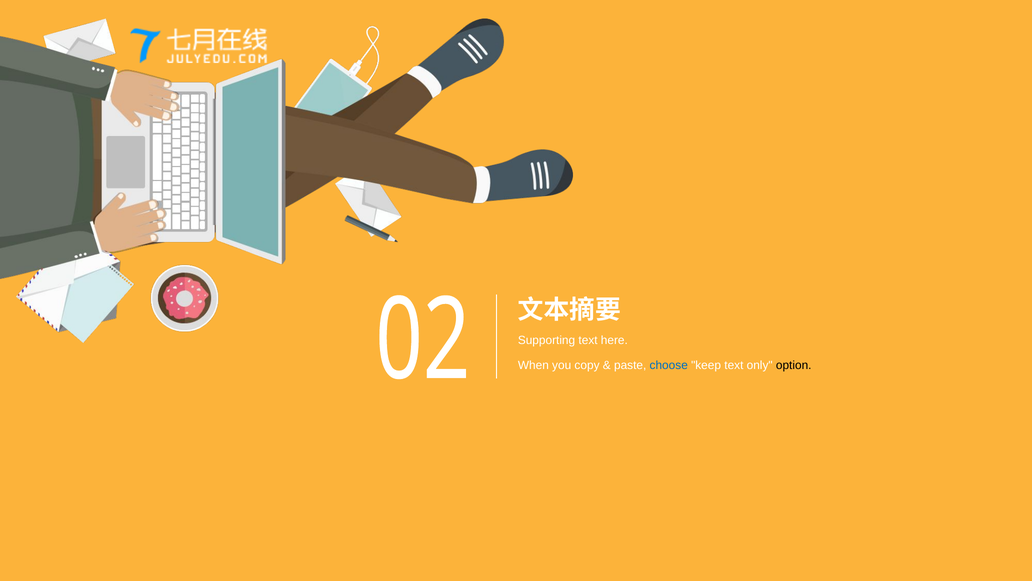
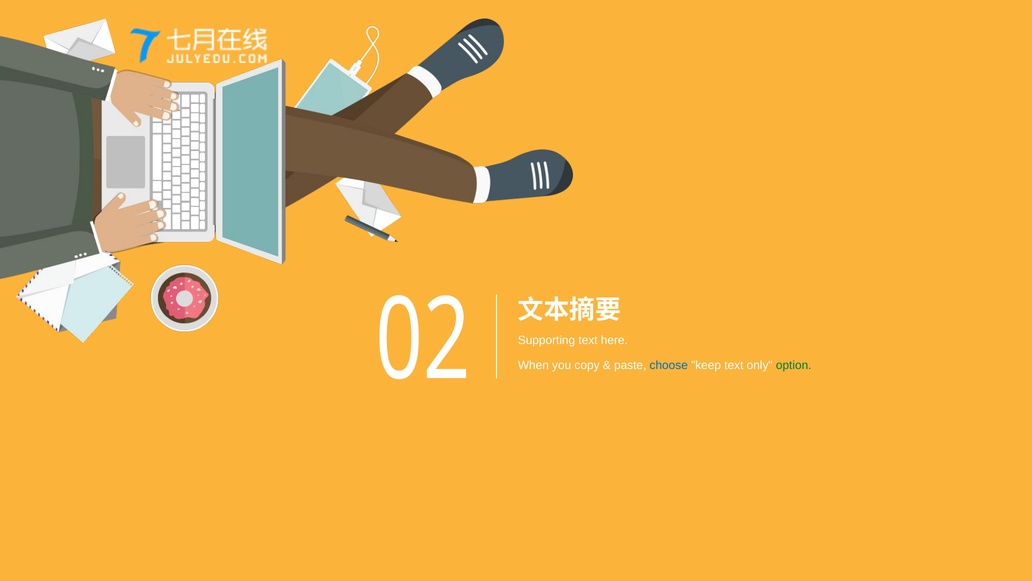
option colour: black -> green
